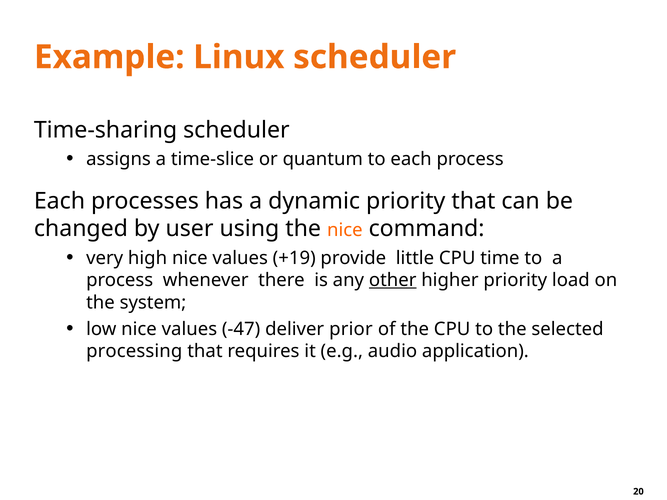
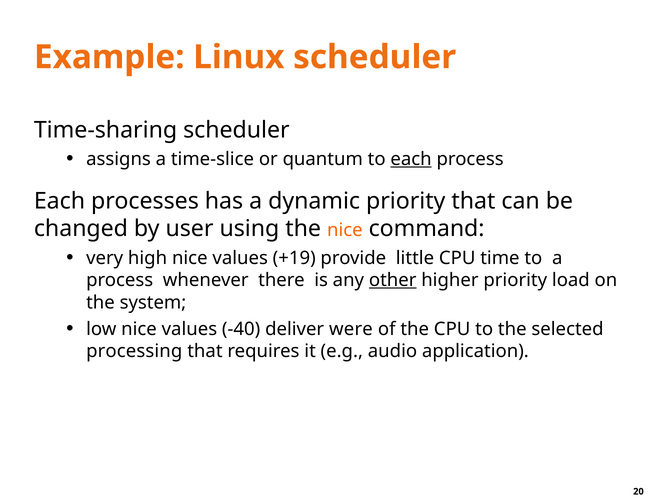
each at (411, 159) underline: none -> present
-47: -47 -> -40
prior: prior -> were
